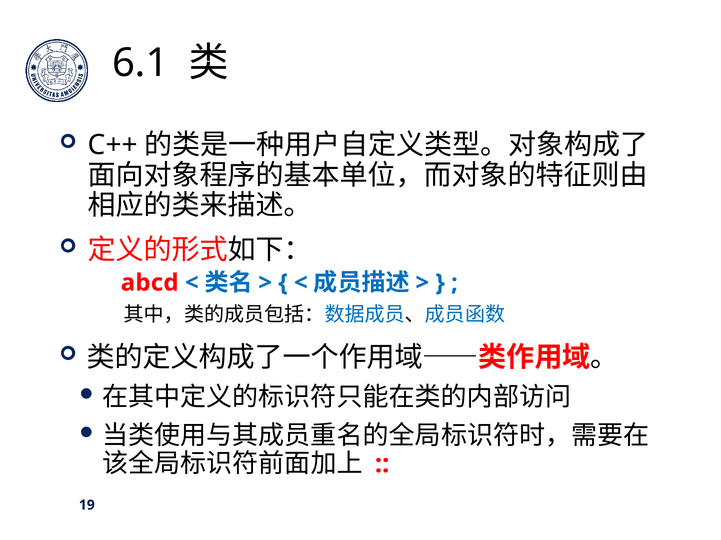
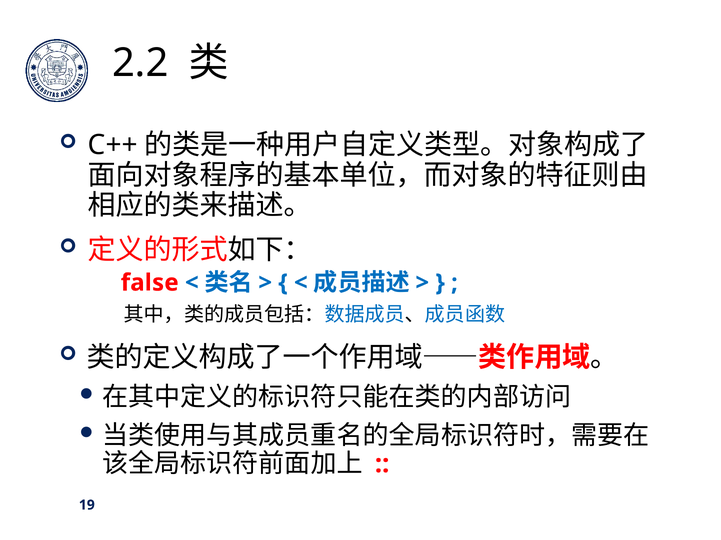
6.1: 6.1 -> 2.2
abcd: abcd -> false
